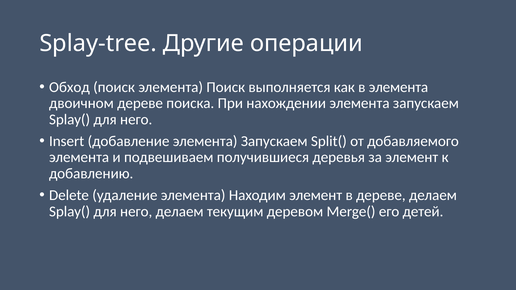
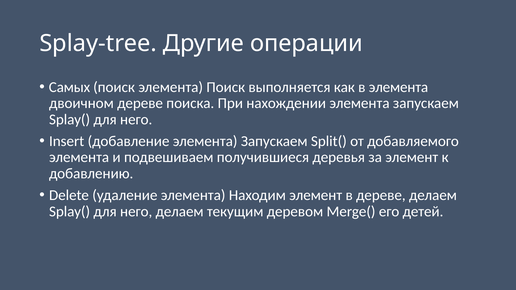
Обход: Обход -> Самых
